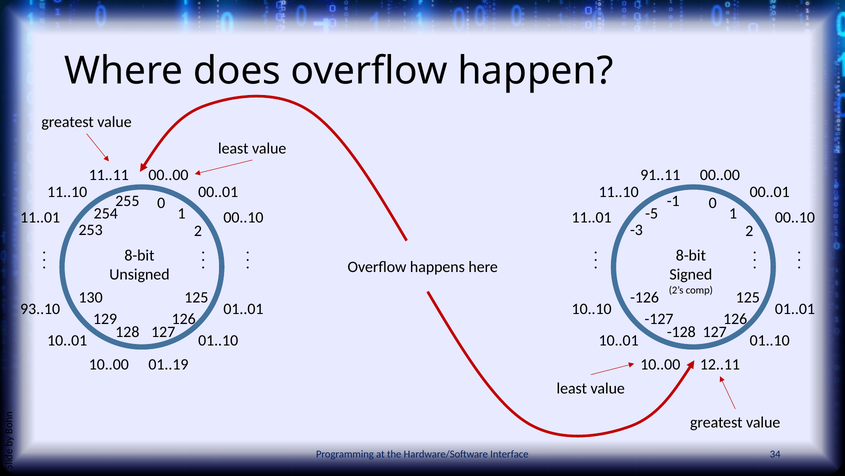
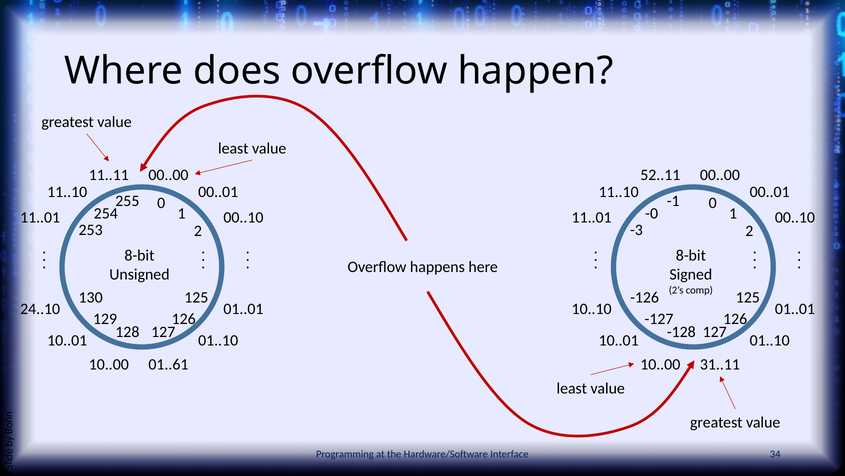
91..11: 91..11 -> 52..11
-5: -5 -> -0
93..10: 93..10 -> 24..10
01..19: 01..19 -> 01..61
12..11: 12..11 -> 31..11
